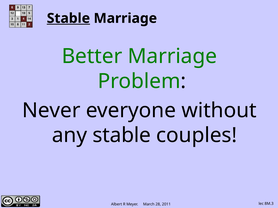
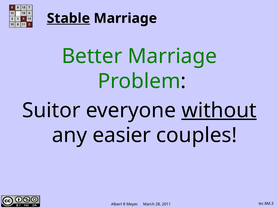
Never: Never -> Suitor
without underline: none -> present
any stable: stable -> easier
